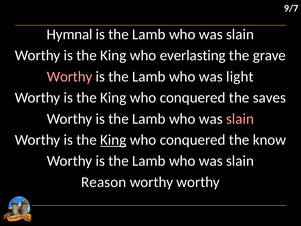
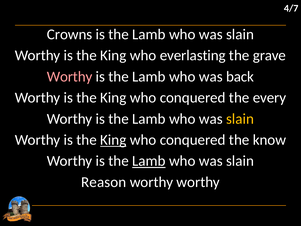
9/7: 9/7 -> 4/7
Hymnal: Hymnal -> Crowns
light: light -> back
saves: saves -> every
slain at (240, 119) colour: pink -> yellow
Lamb at (149, 161) underline: none -> present
